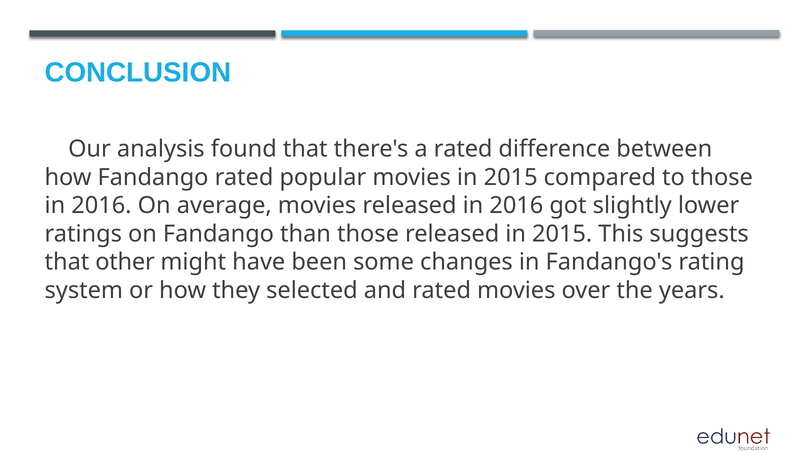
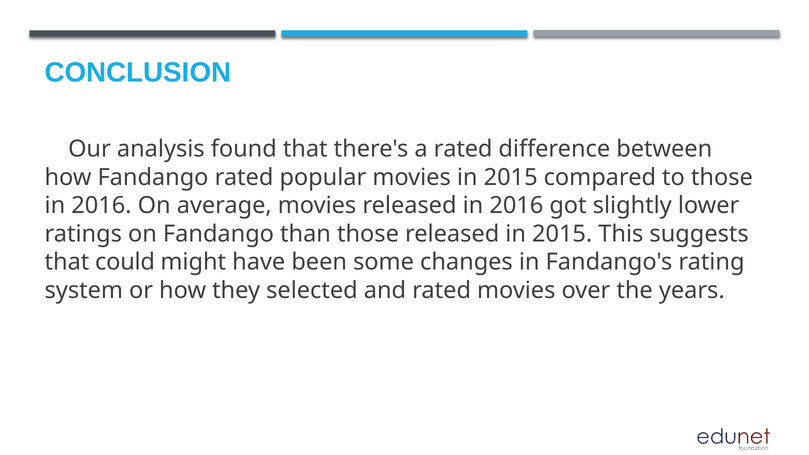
other: other -> could
